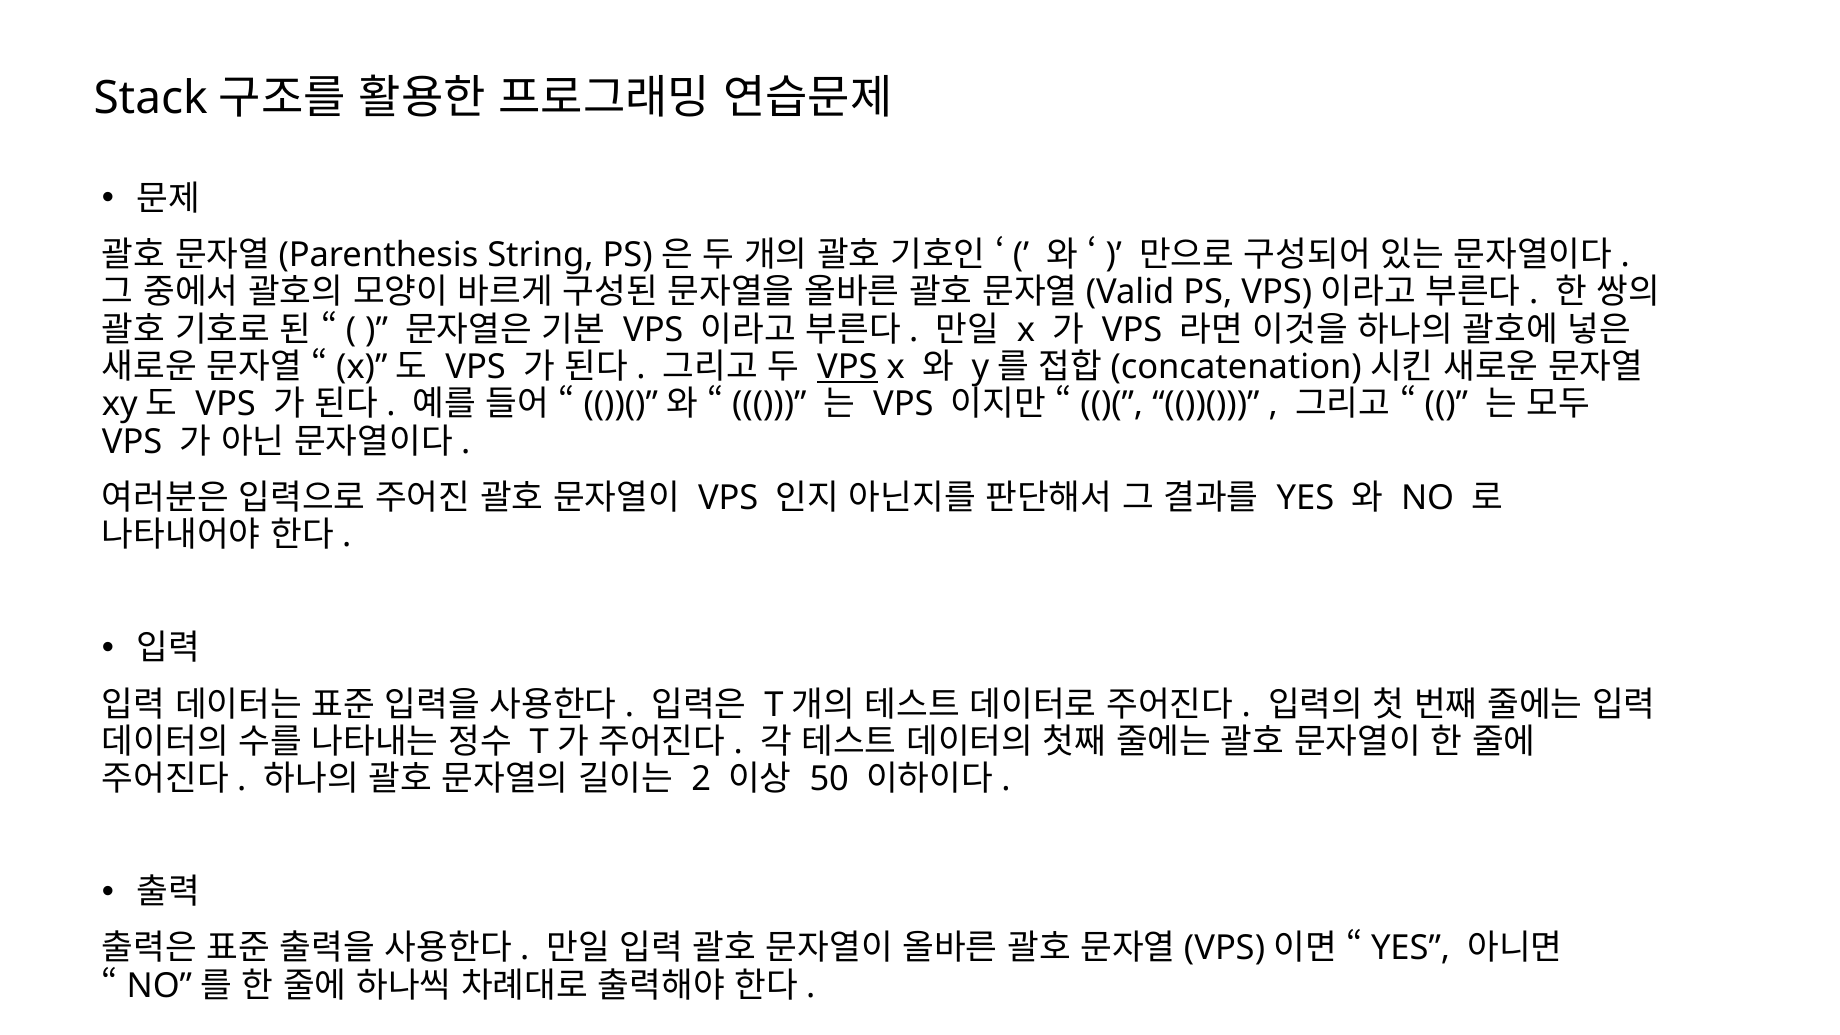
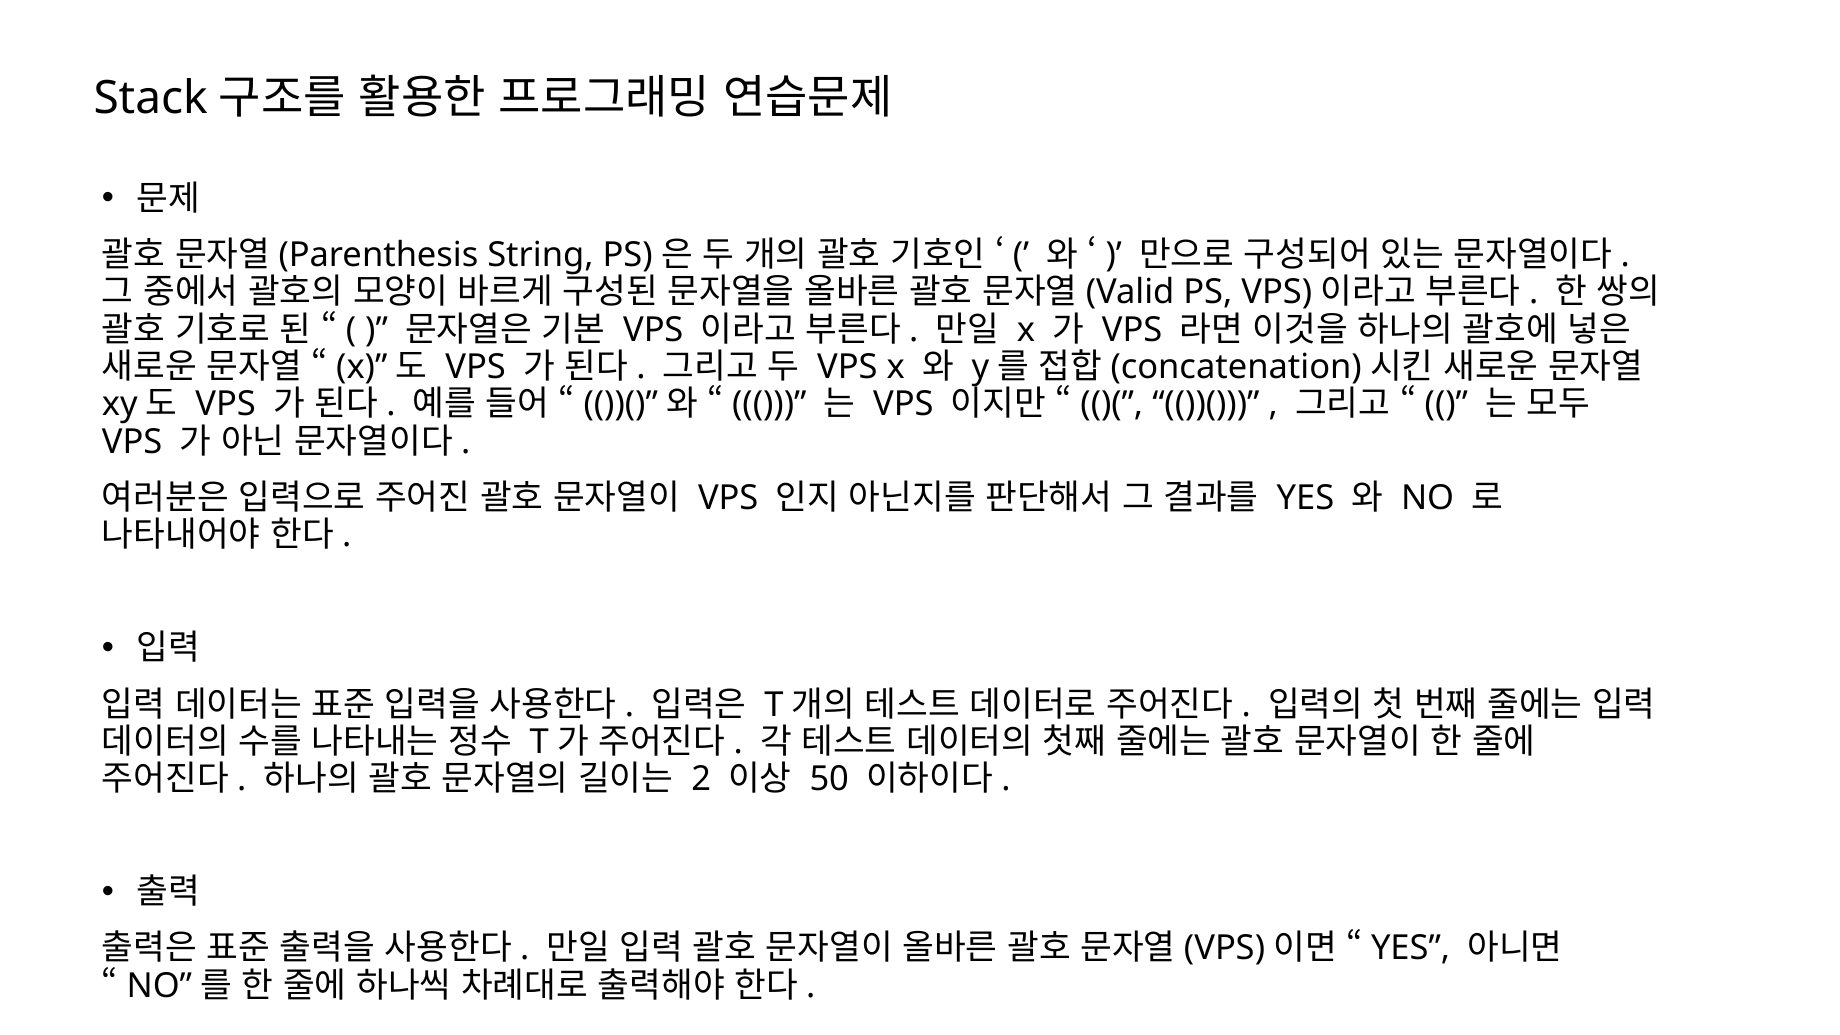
VPS at (847, 367) underline: present -> none
